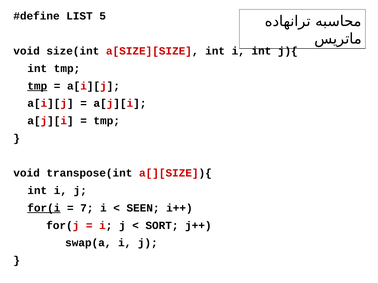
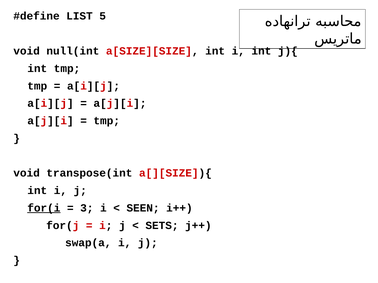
size(int: size(int -> null(int
tmp at (37, 86) underline: present -> none
7: 7 -> 3
SORT: SORT -> SETS
